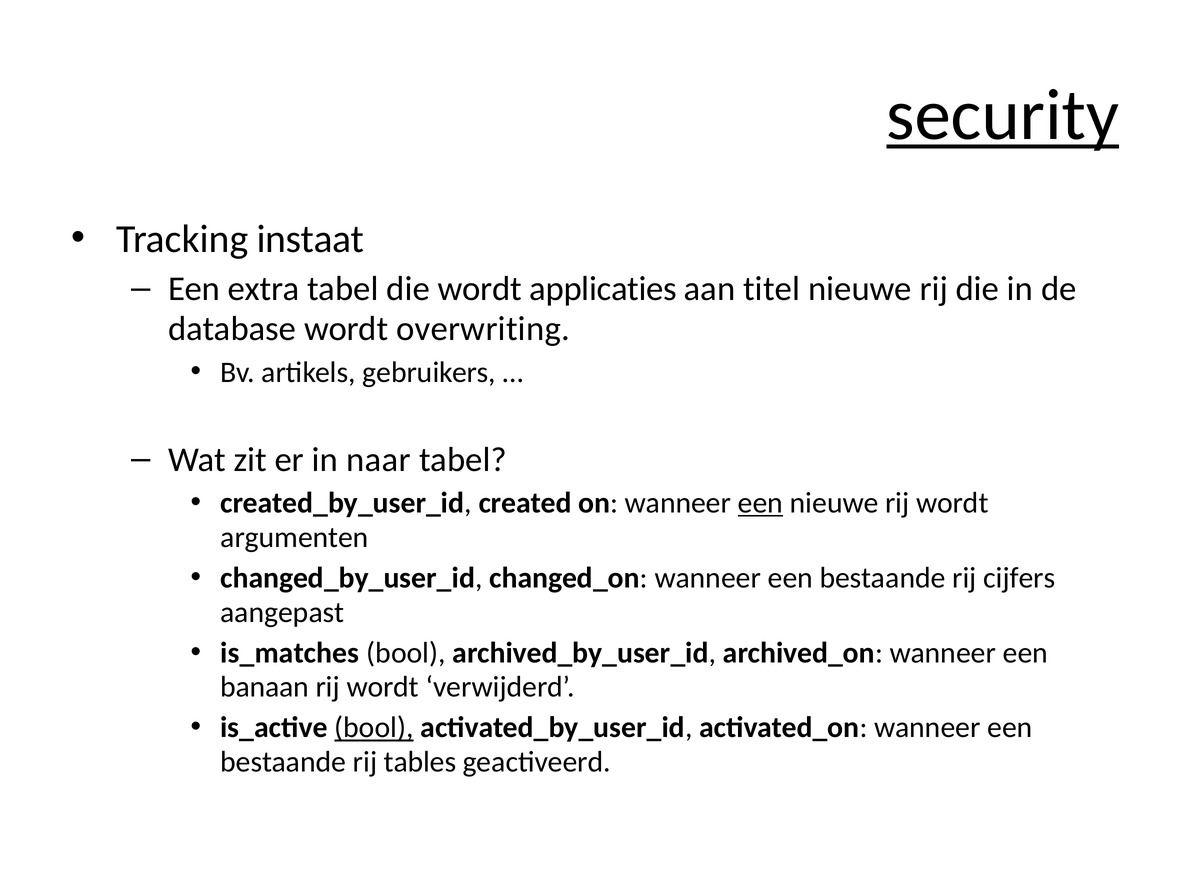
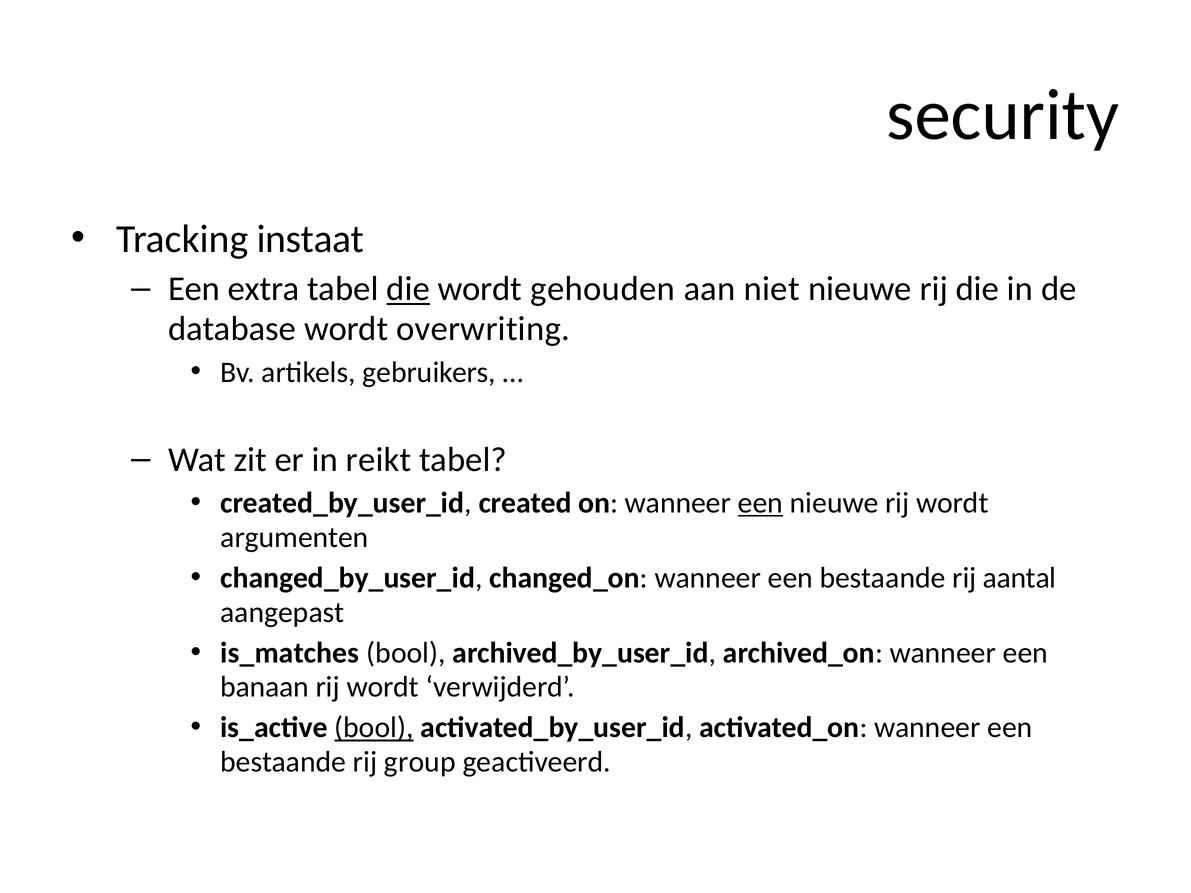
security underline: present -> none
die at (408, 289) underline: none -> present
applicaties: applicaties -> gehouden
titel: titel -> niet
naar: naar -> reikt
cijfers: cijfers -> aantal
tables: tables -> group
